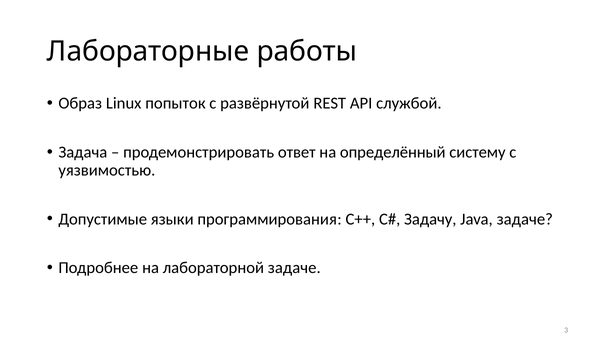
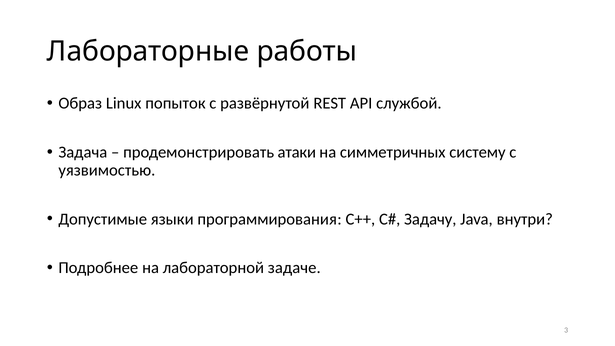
ответ: ответ -> атаки
определённый: определённый -> симметричных
Java задаче: задаче -> внутри
